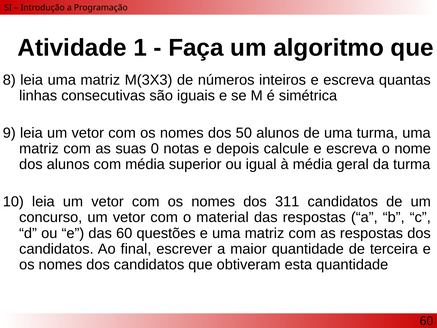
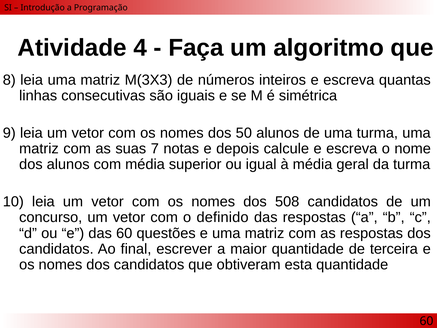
1: 1 -> 4
0: 0 -> 7
311: 311 -> 508
material: material -> definido
